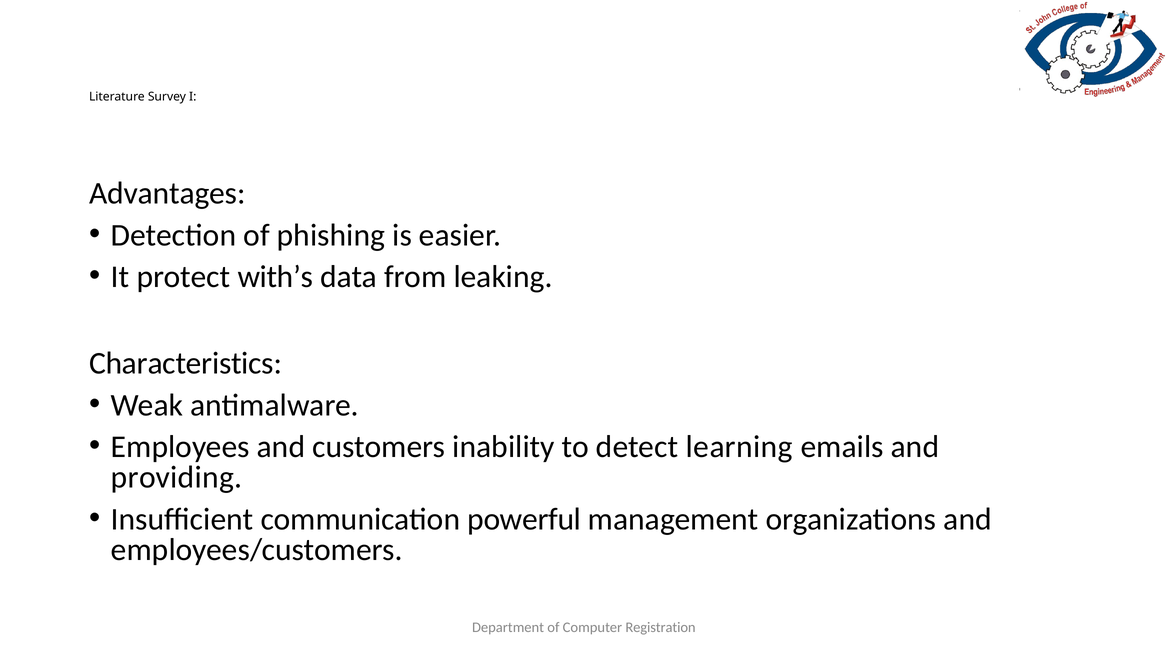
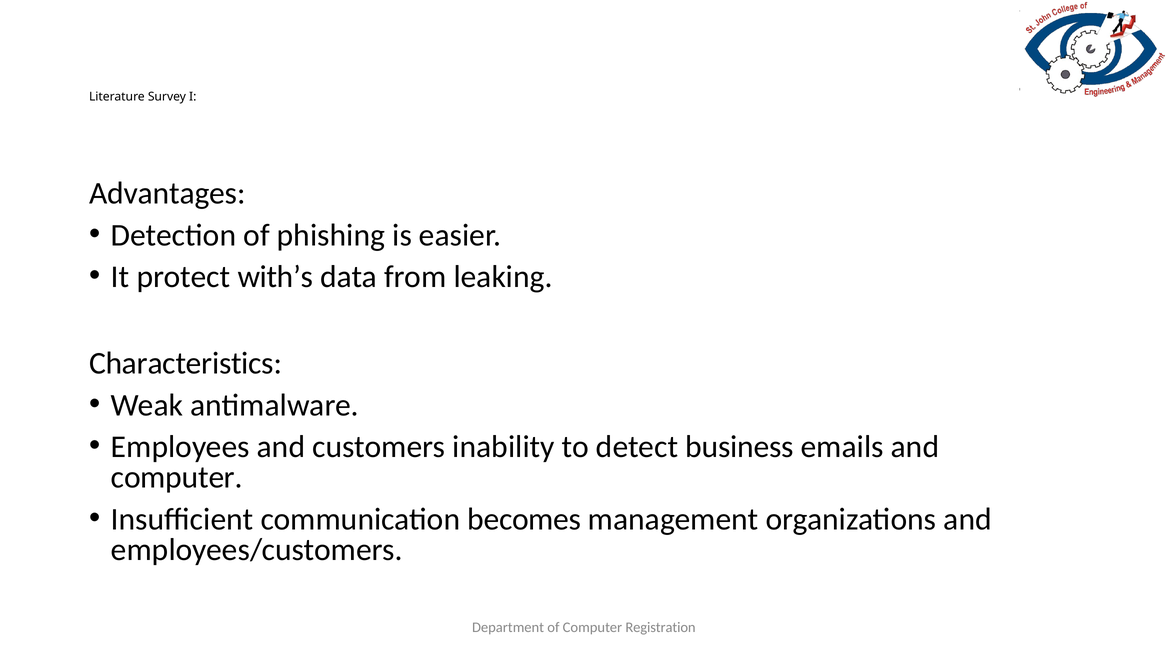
learning: learning -> business
providing at (177, 478): providing -> computer
powerful: powerful -> becomes
